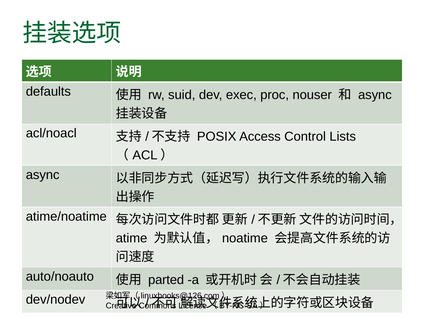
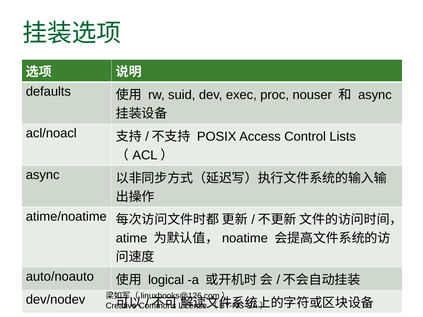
parted: parted -> logical
